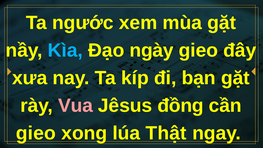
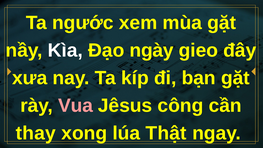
Kìa colour: light blue -> white
đồng: đồng -> công
gieo at (36, 133): gieo -> thay
